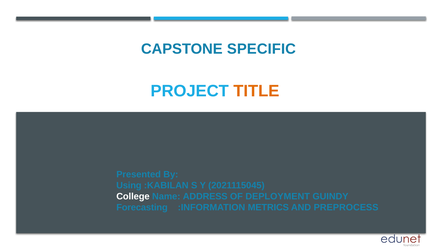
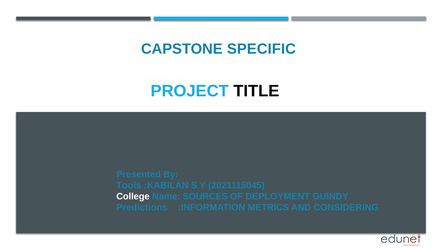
TITLE colour: orange -> black
Using: Using -> Tools
ADDRESS: ADDRESS -> SOURCES
Forecasting: Forecasting -> Predictions
PREPROCESS: PREPROCESS -> CONSIDERING
